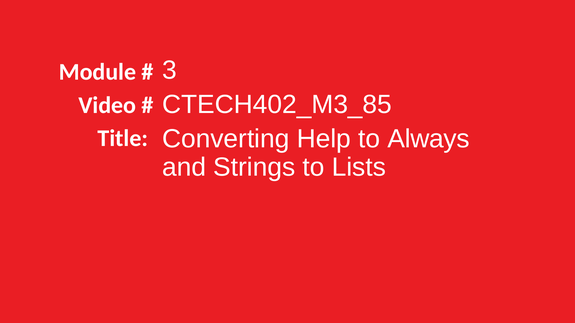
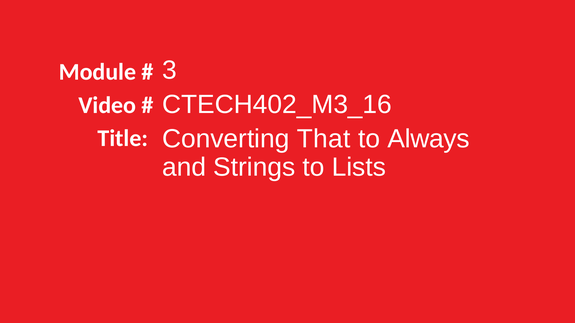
CTECH402_M3_85: CTECH402_M3_85 -> CTECH402_M3_16
Help: Help -> That
